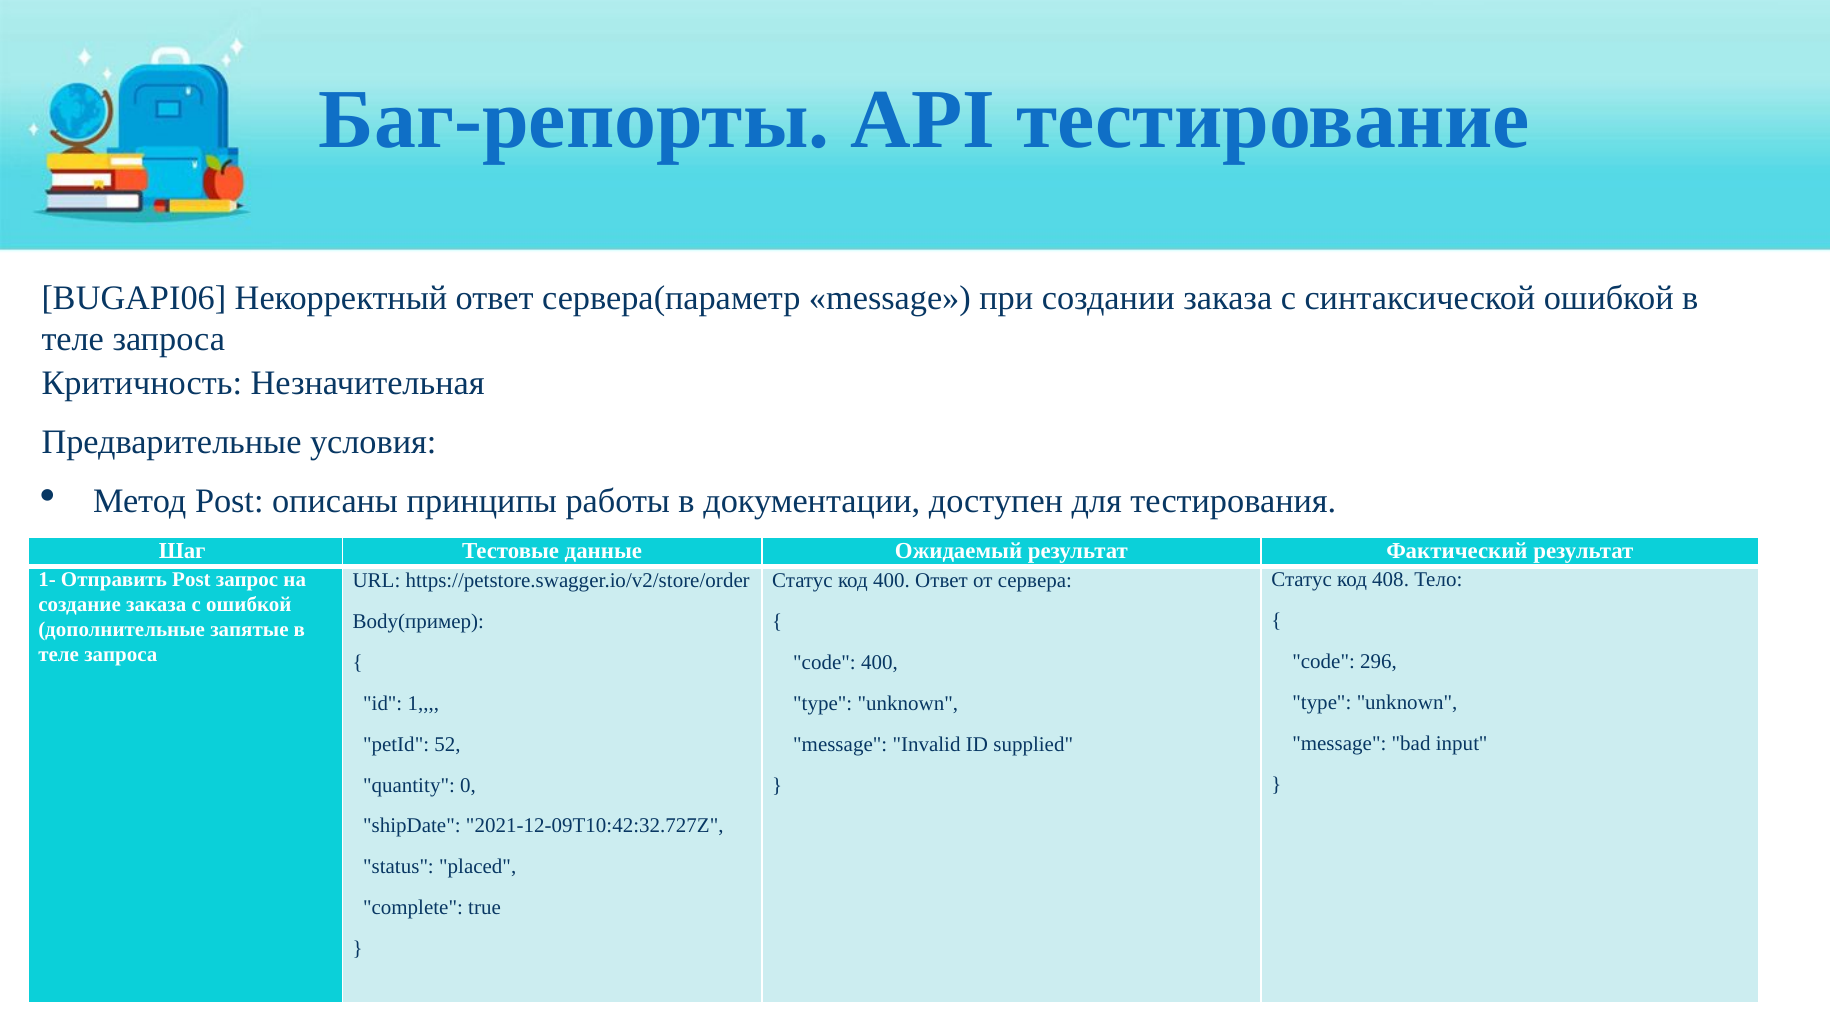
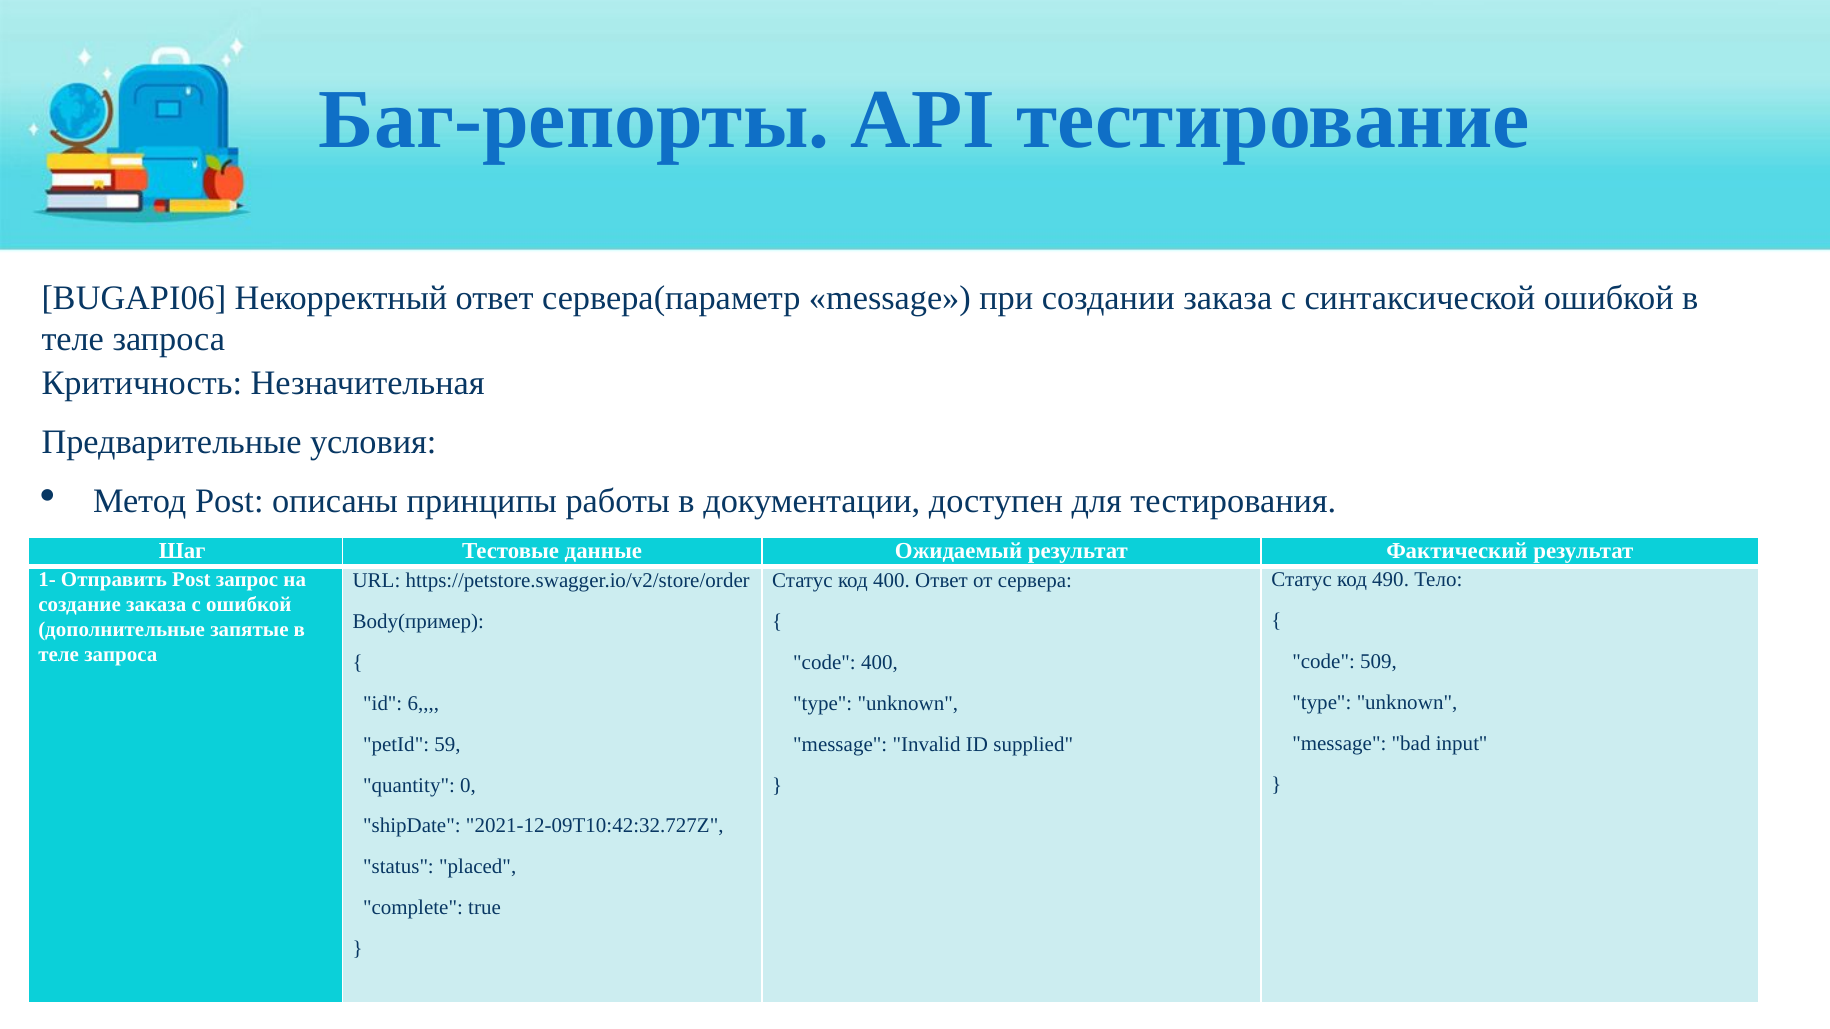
408: 408 -> 490
296: 296 -> 509
1: 1 -> 6
52: 52 -> 59
